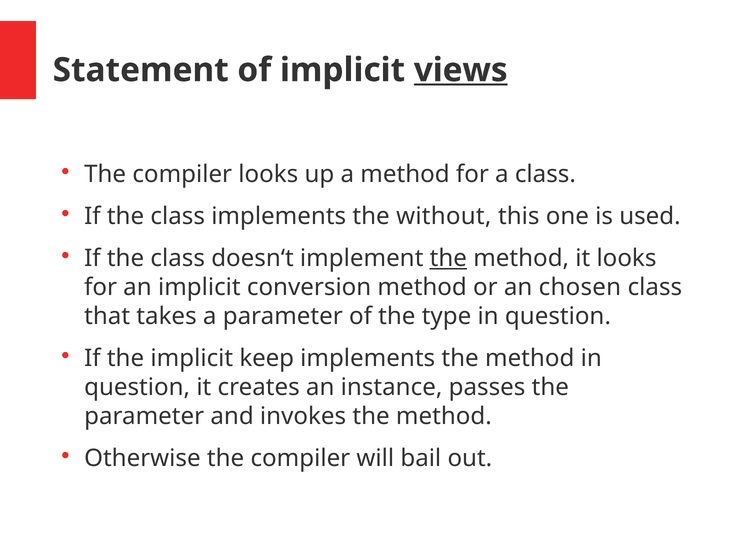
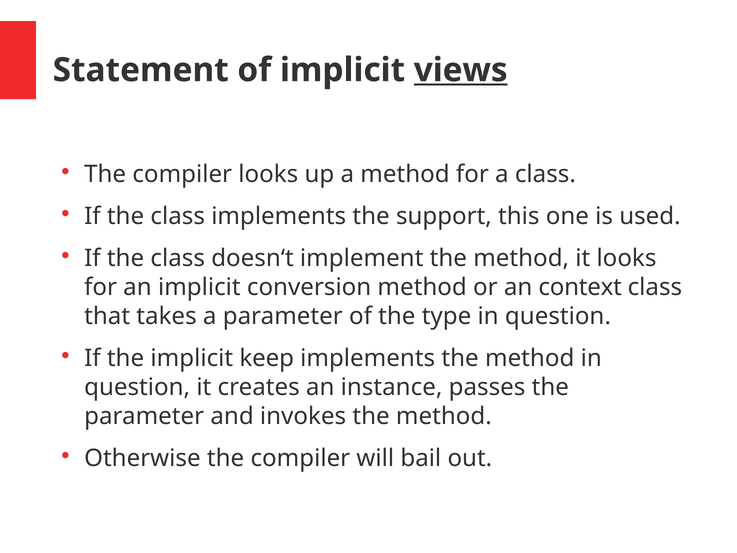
without: without -> support
the at (448, 258) underline: present -> none
chosen: chosen -> context
